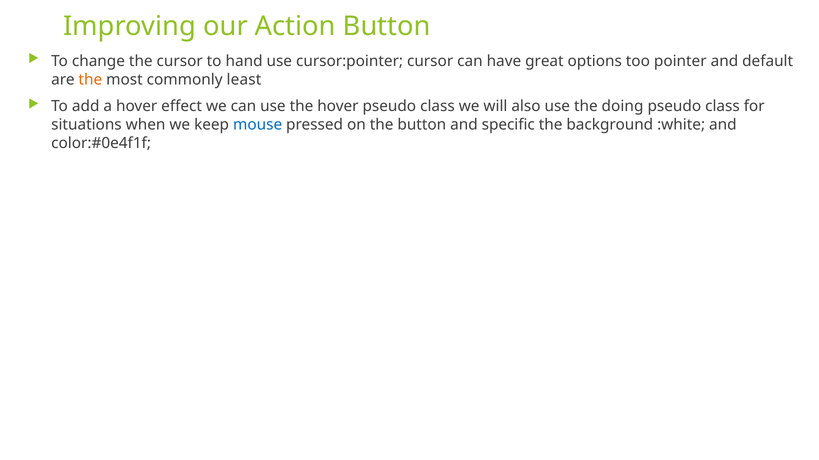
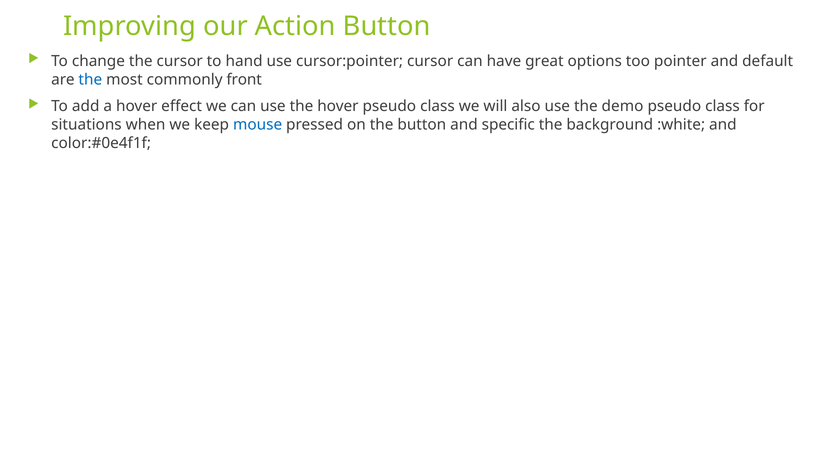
the at (90, 80) colour: orange -> blue
least: least -> front
doing: doing -> demo
